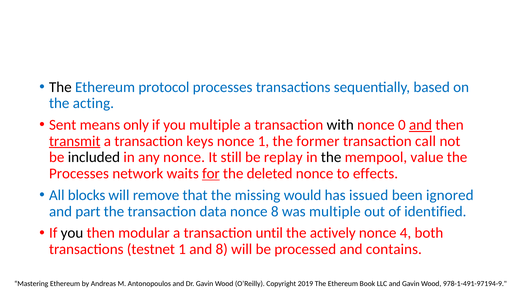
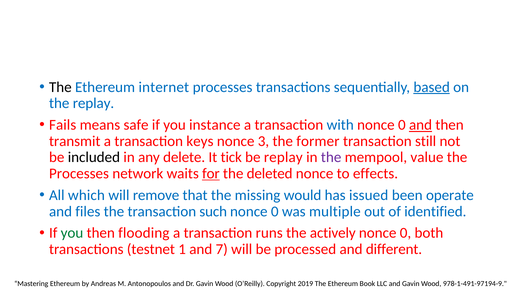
protocol: protocol -> internet
based underline: none -> present
the acting: acting -> replay
Sent: Sent -> Fails
only: only -> safe
you multiple: multiple -> instance
with colour: black -> blue
transmit underline: present -> none
nonce 1: 1 -> 3
call: call -> still
any nonce: nonce -> delete
still: still -> tick
the at (331, 157) colour: black -> purple
blocks: blocks -> which
ignored: ignored -> operate
part: part -> files
data: data -> such
8 at (275, 212): 8 -> 0
you at (72, 233) colour: black -> green
modular: modular -> flooding
until: until -> runs
4 at (405, 233): 4 -> 0
and 8: 8 -> 7
contains: contains -> different
